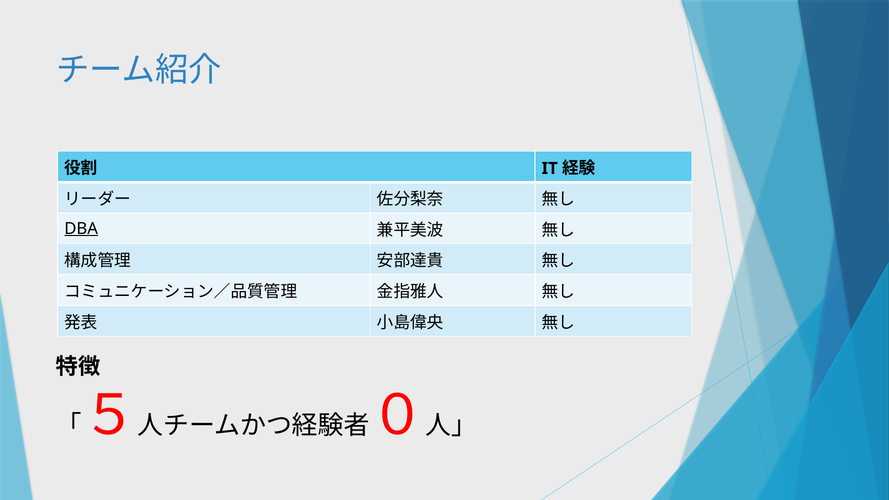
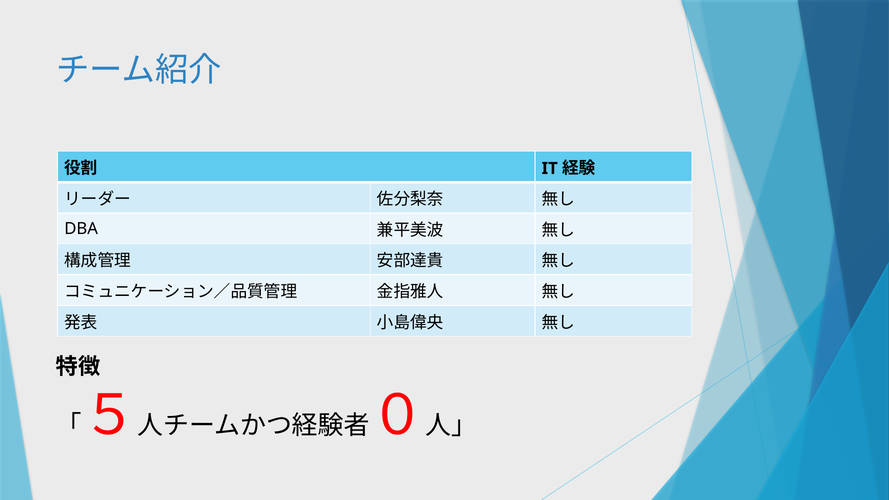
DBA underline: present -> none
